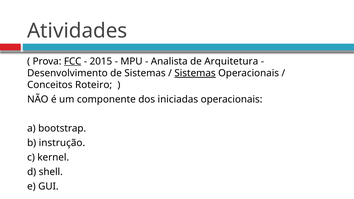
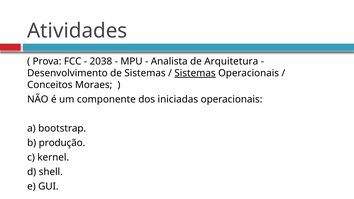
FCC underline: present -> none
2015: 2015 -> 2038
Roteiro: Roteiro -> Moraes
instrução: instrução -> produção
